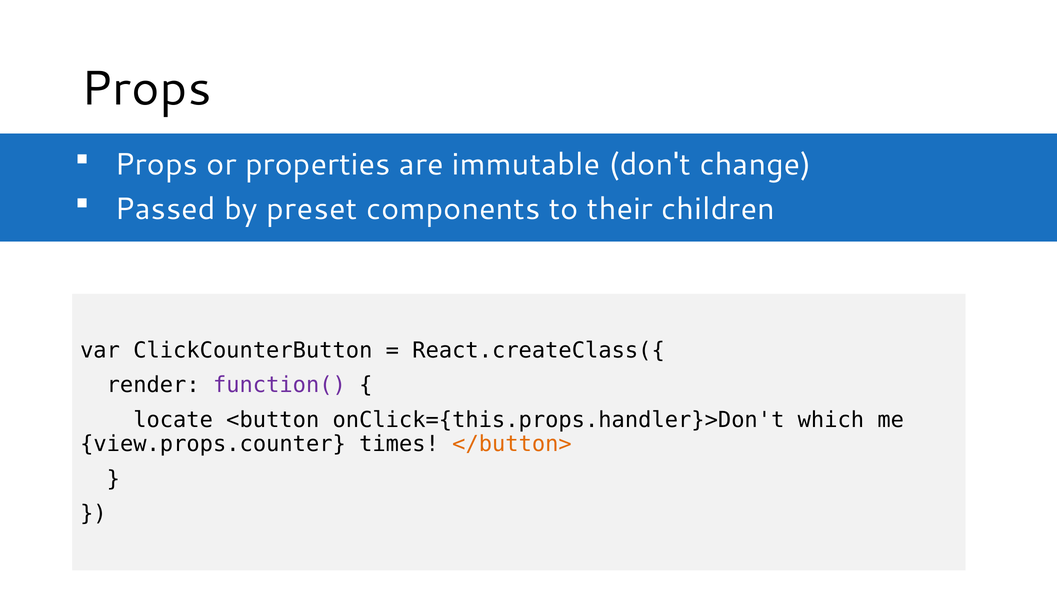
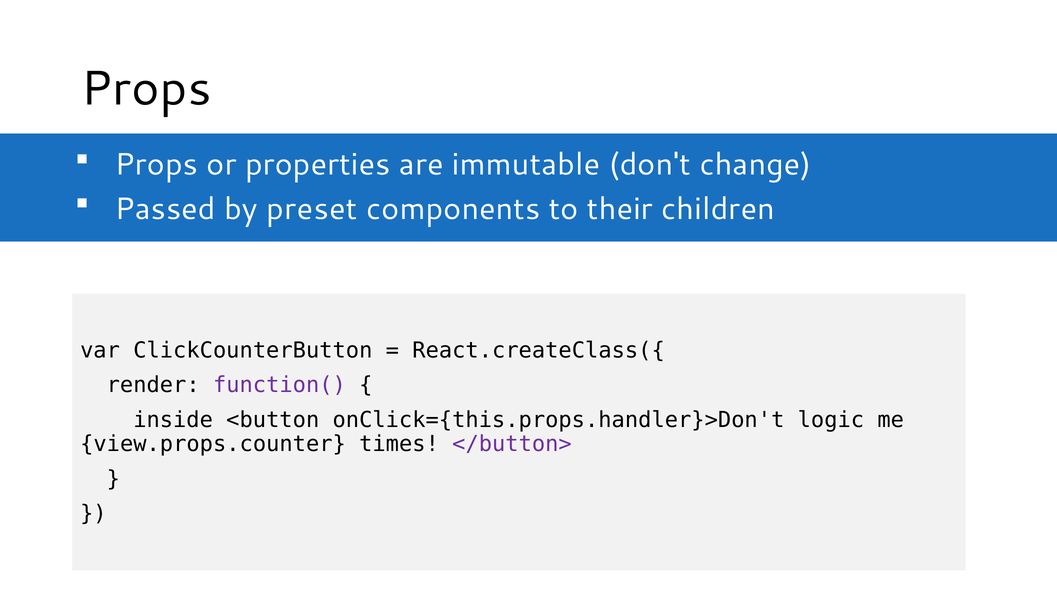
locate: locate -> inside
which: which -> logic
</button> colour: orange -> purple
